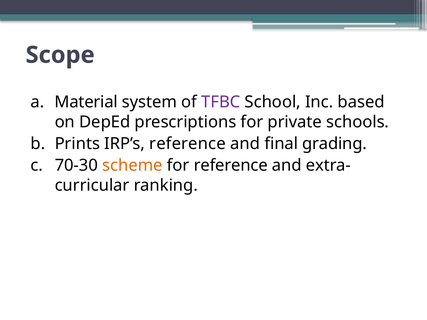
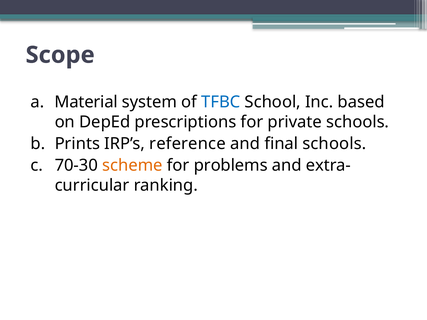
TFBC colour: purple -> blue
final grading: grading -> schools
for reference: reference -> problems
